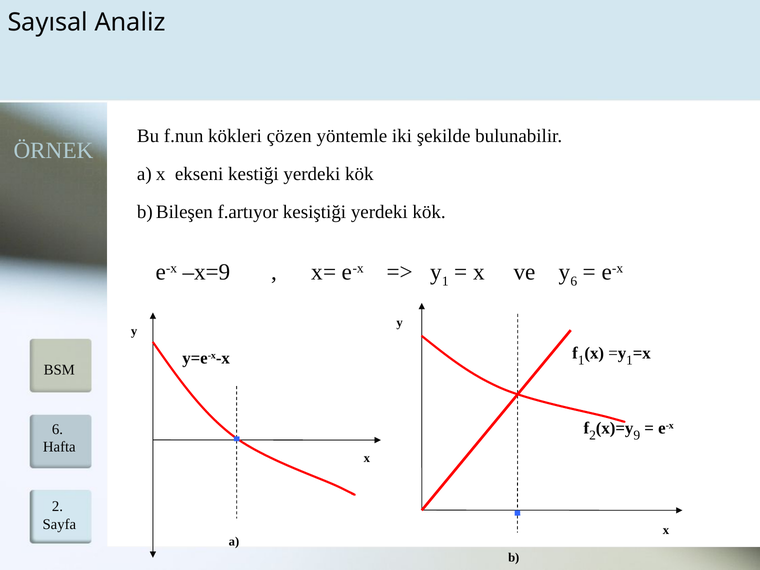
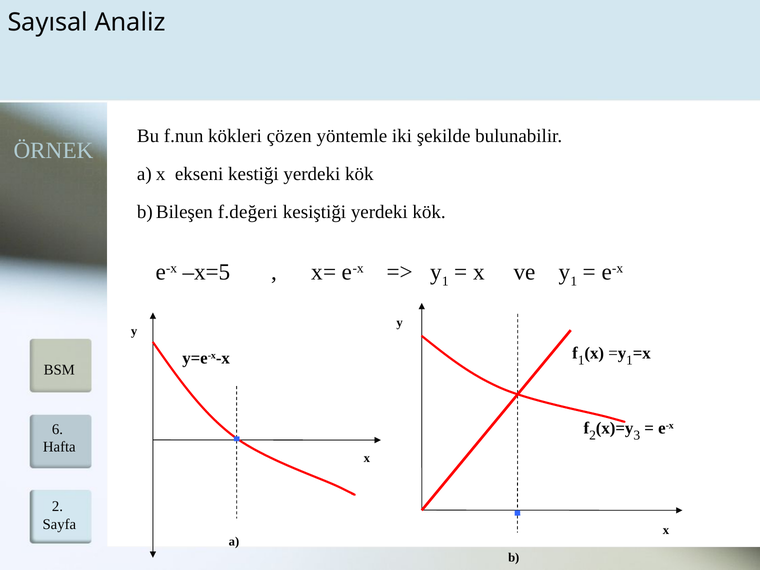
f.artıyor: f.artıyor -> f.değeri
x=9: x=9 -> x=5
ve y 6: 6 -> 1
9: 9 -> 3
